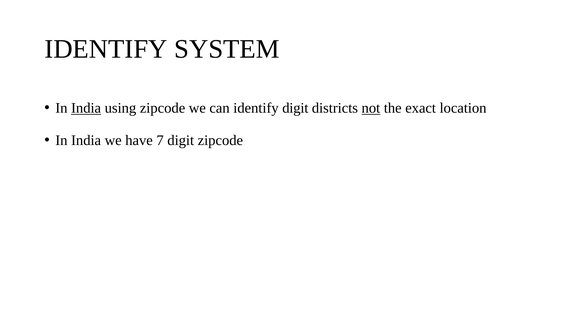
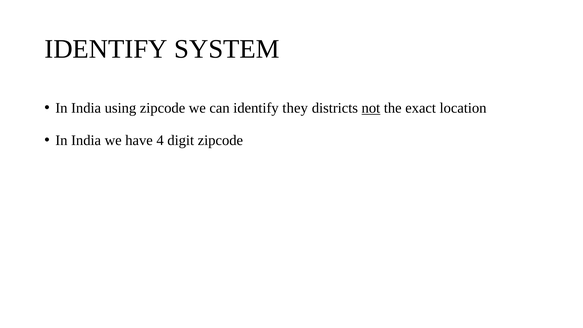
India at (86, 108) underline: present -> none
identify digit: digit -> they
7: 7 -> 4
